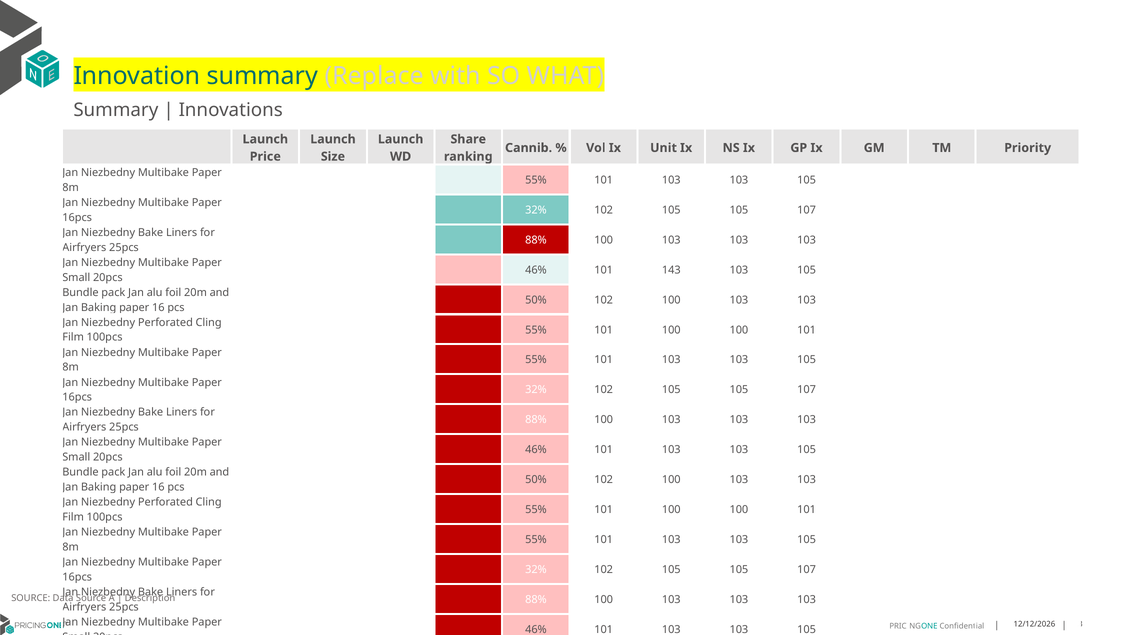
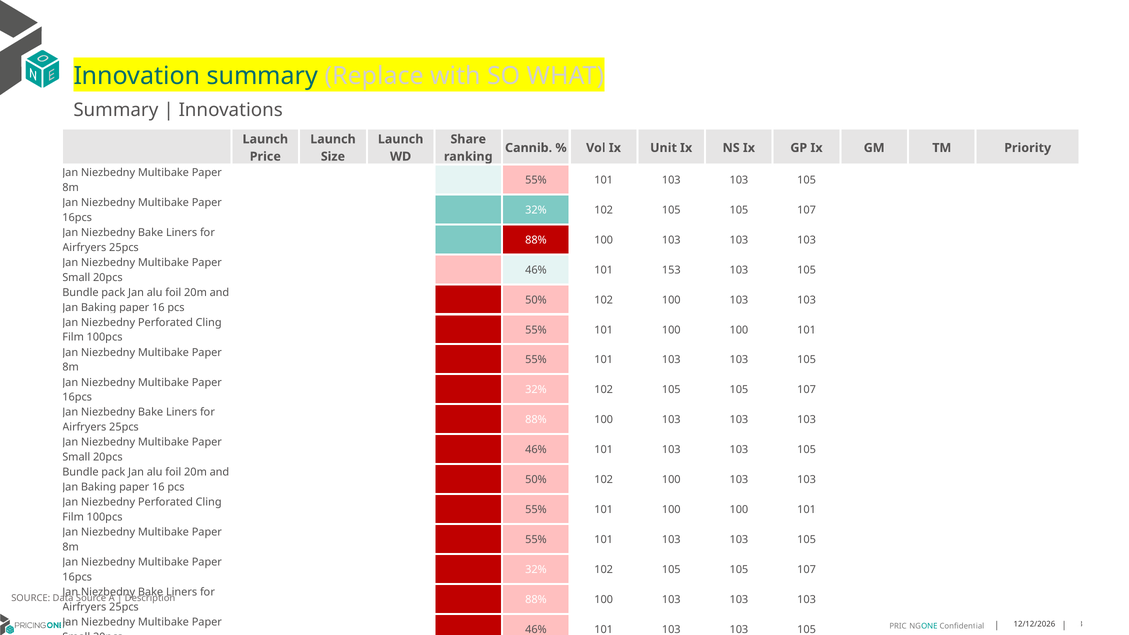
143: 143 -> 153
